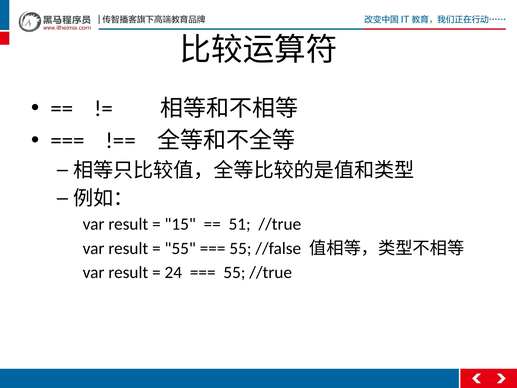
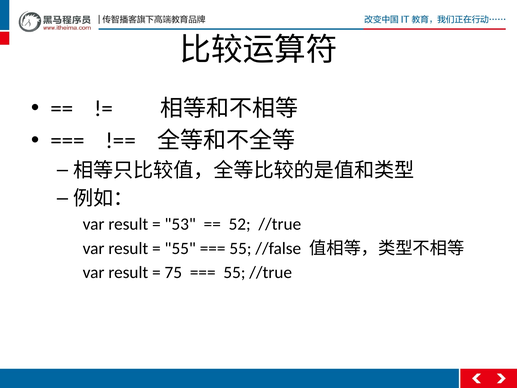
15: 15 -> 53
51: 51 -> 52
24: 24 -> 75
